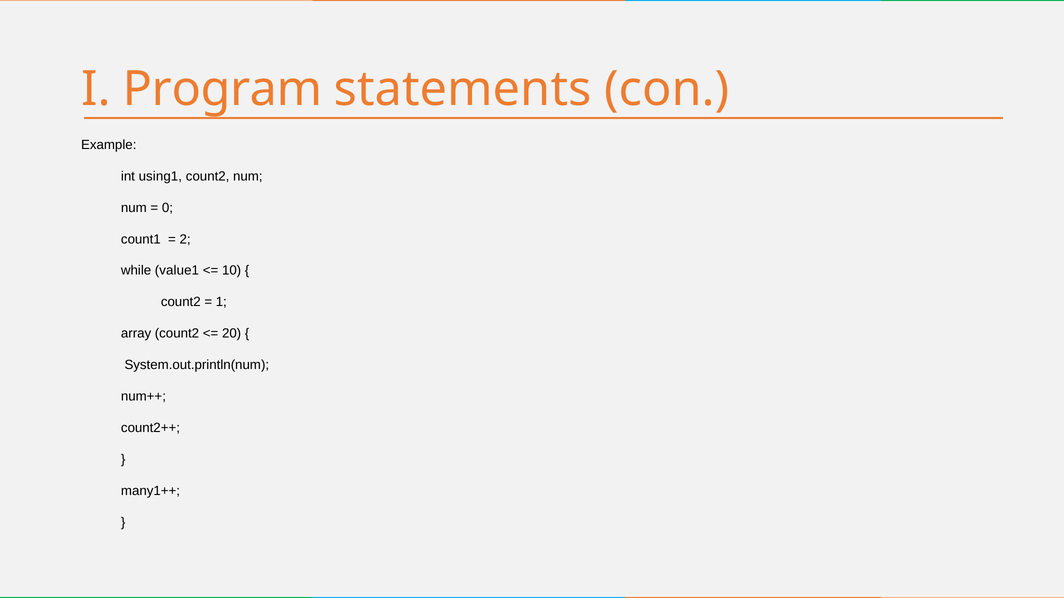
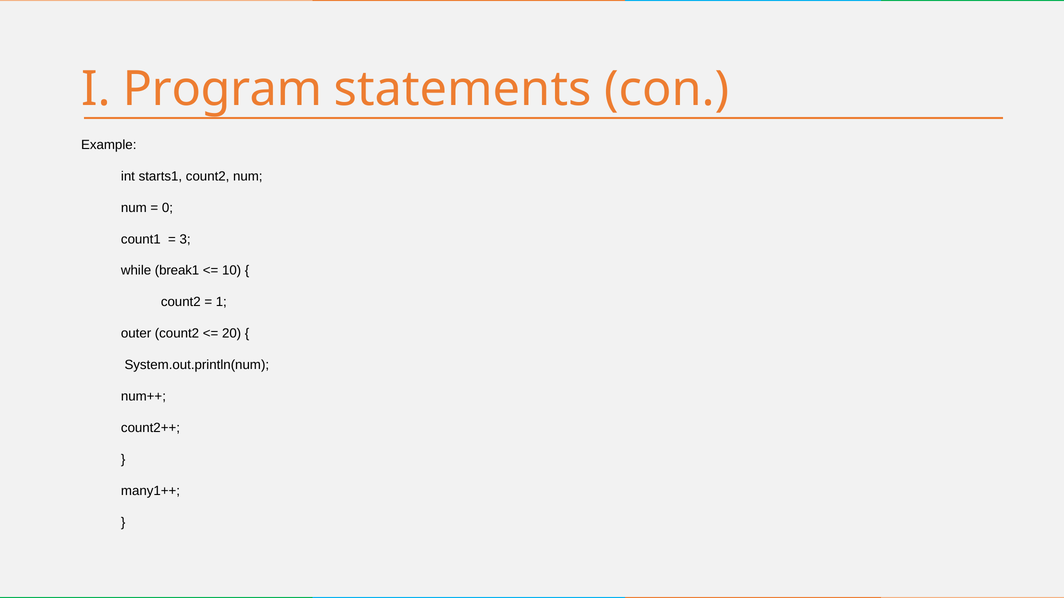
using1: using1 -> starts1
2: 2 -> 3
value1: value1 -> break1
array: array -> outer
